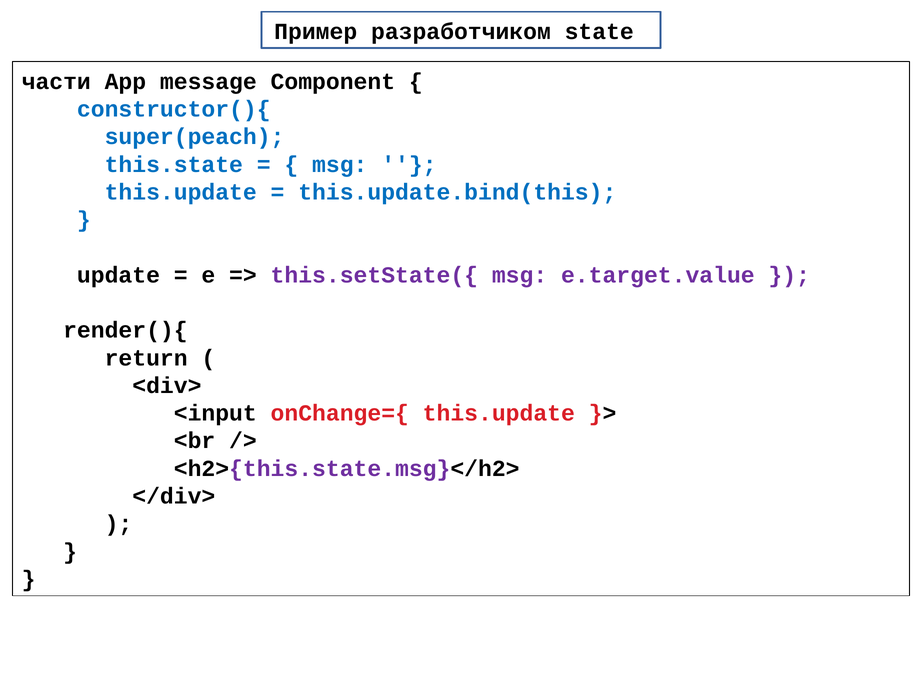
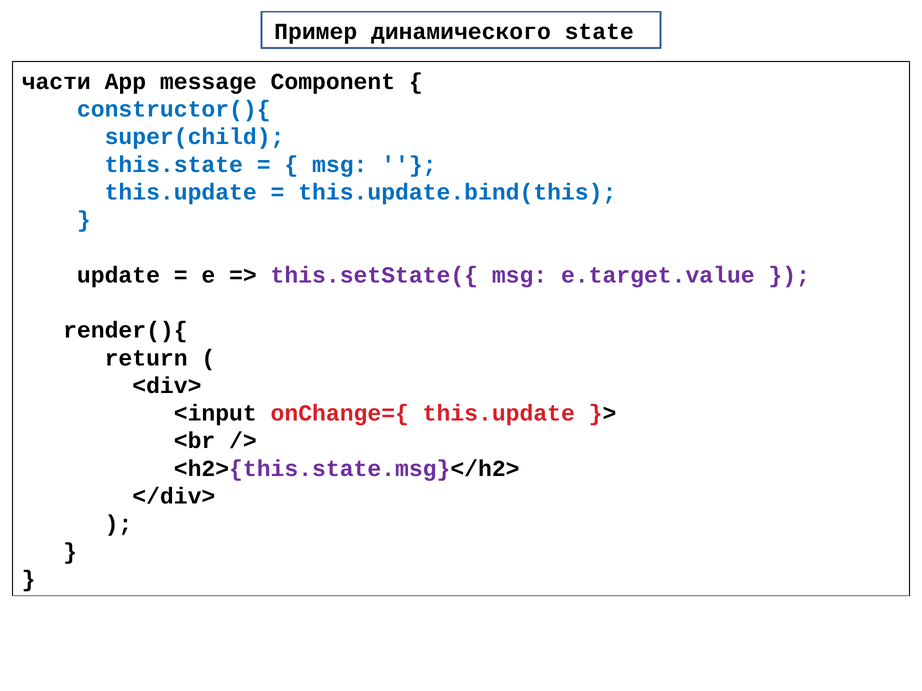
разработчиком: разработчиком -> динамического
super(peach: super(peach -> super(child
